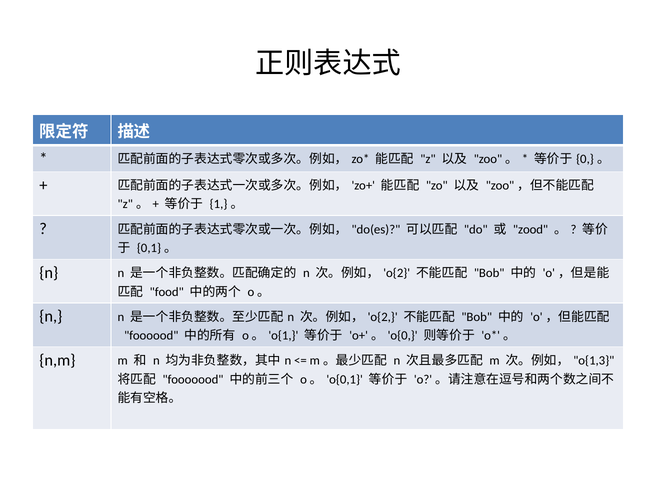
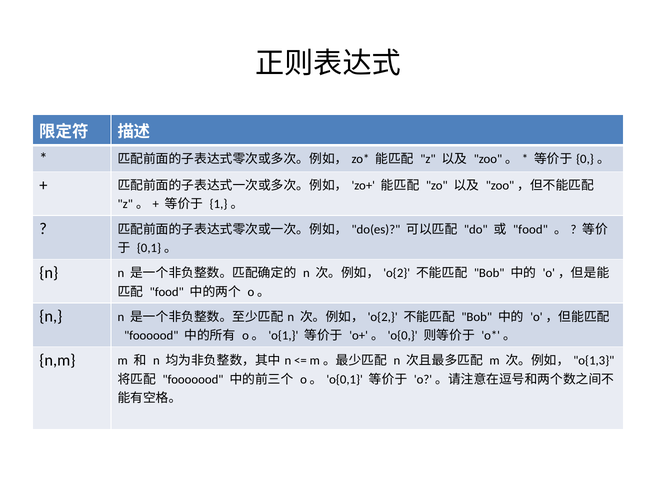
zood at (531, 229): zood -> food
